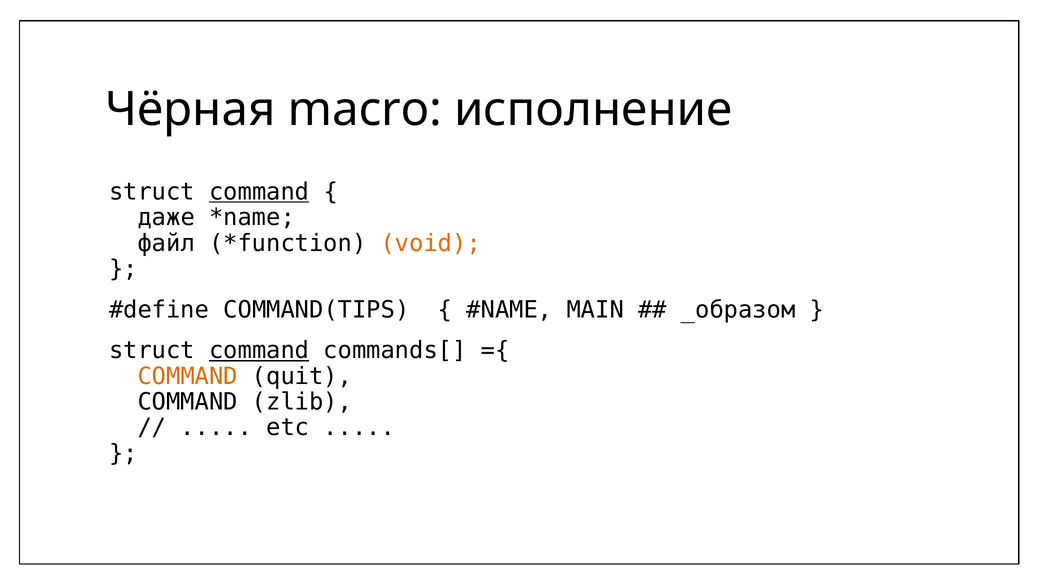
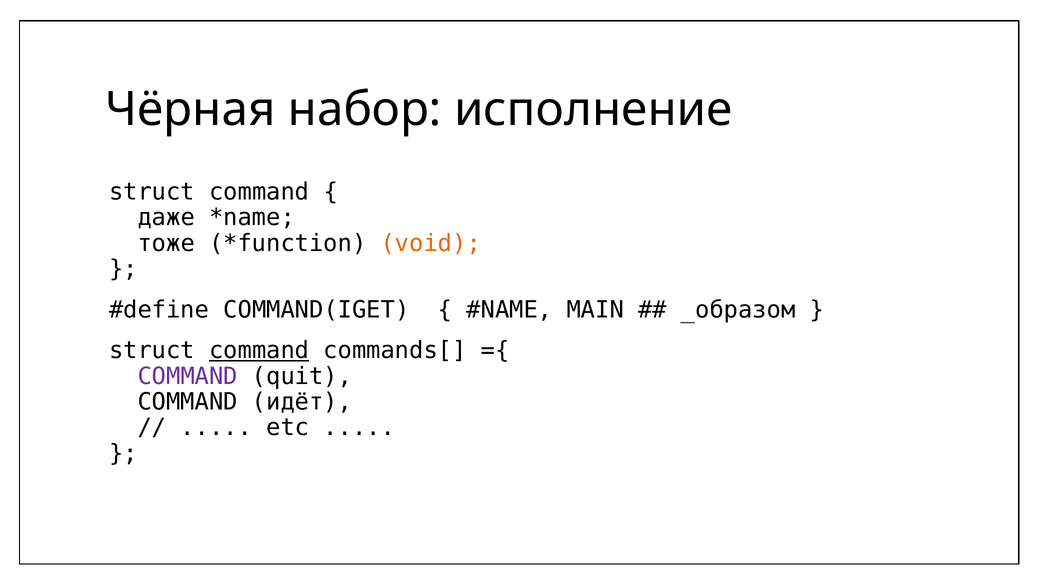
macro: macro -> набор
command at (259, 192) underline: present -> none
файл: файл -> тоже
COMMAND(TIPS: COMMAND(TIPS -> COMMAND(IGET
COMMAND at (188, 376) colour: orange -> purple
zlib: zlib -> идёт
